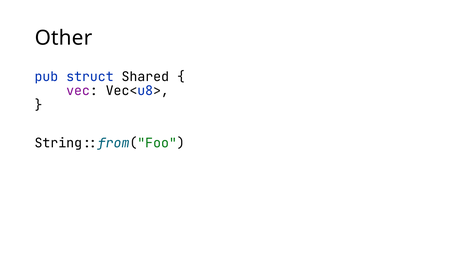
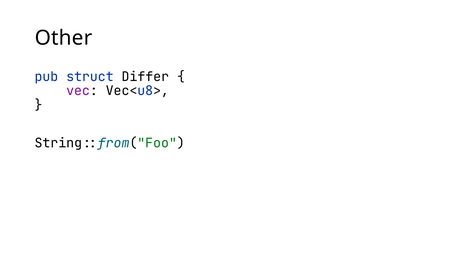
Shared: Shared -> Differ
